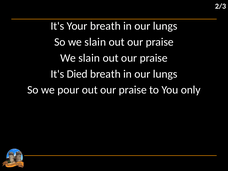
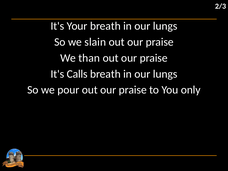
slain at (89, 58): slain -> than
Died: Died -> Calls
